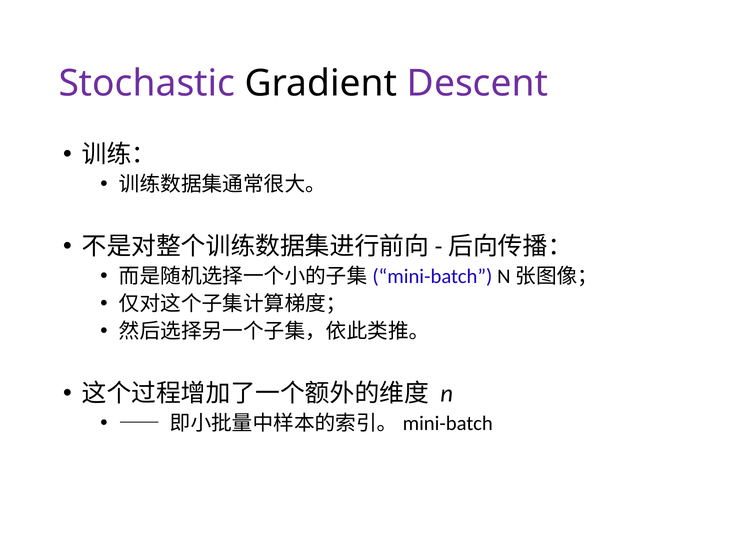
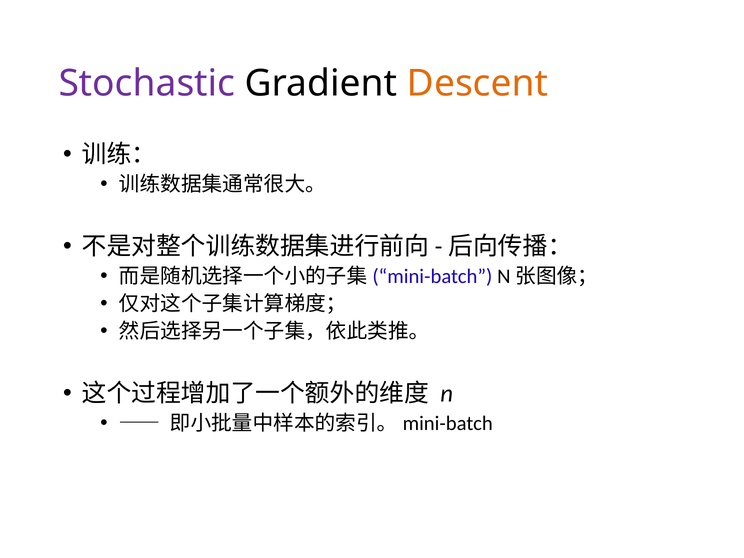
Descent colour: purple -> orange
